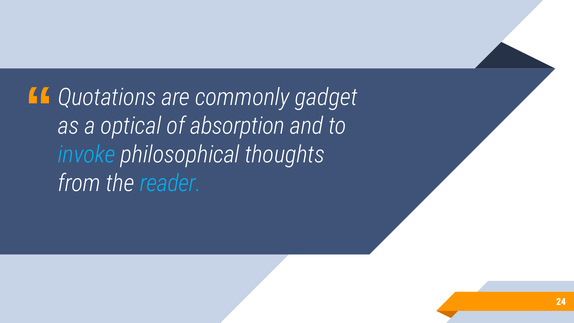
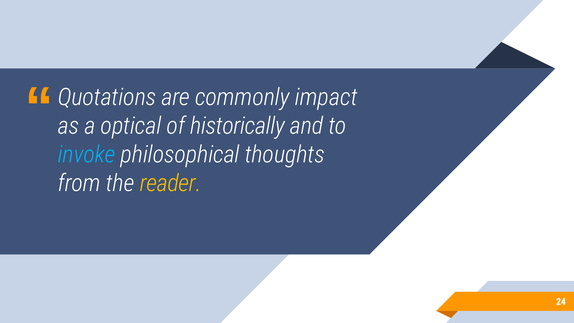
gadget: gadget -> impact
absorption: absorption -> historically
reader colour: light blue -> yellow
